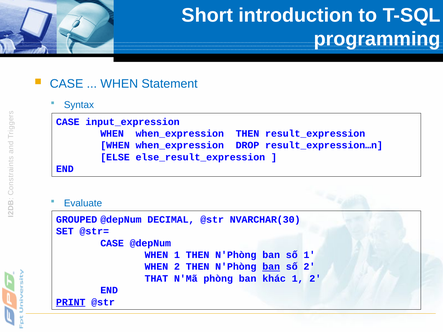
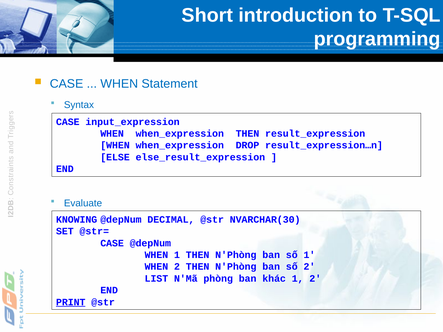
GROUPED: GROUPED -> KNOWING
ban at (271, 267) underline: present -> none
THAT: THAT -> LIST
